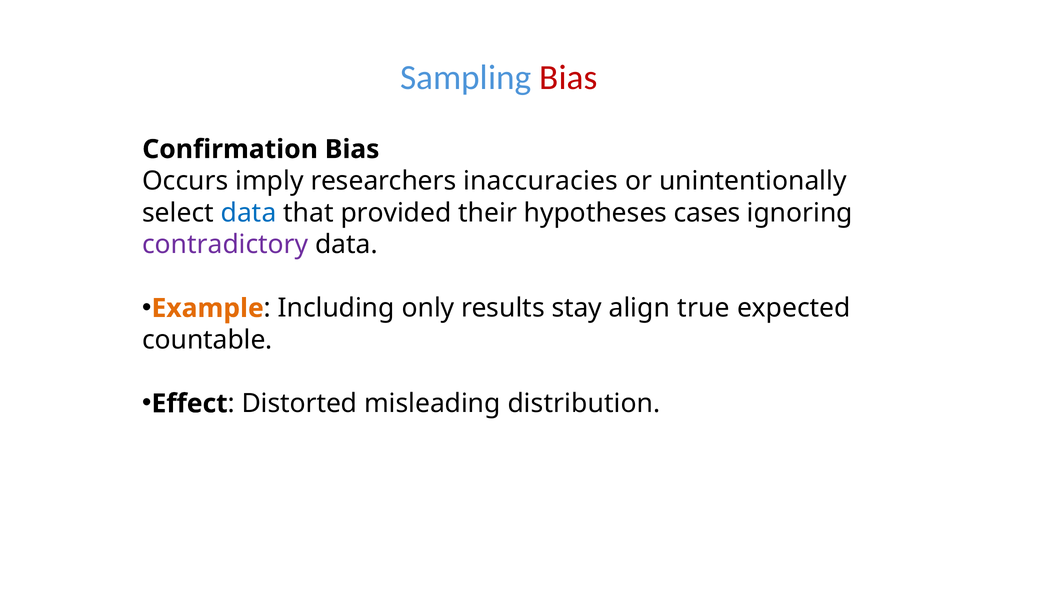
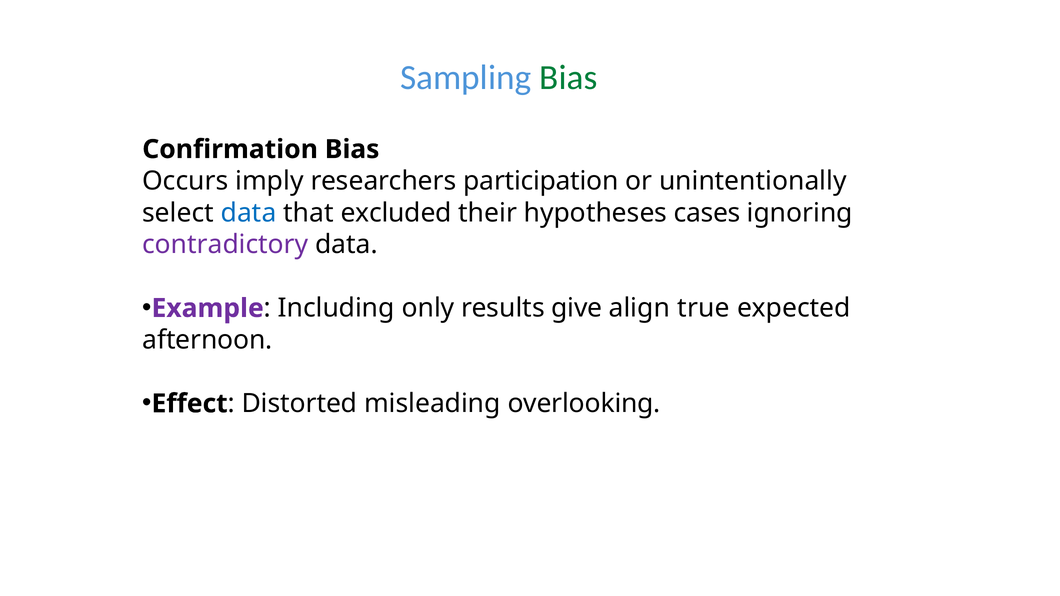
Bias at (568, 78) colour: red -> green
inaccuracies: inaccuracies -> participation
provided: provided -> excluded
Example colour: orange -> purple
stay: stay -> give
countable: countable -> afternoon
distribution: distribution -> overlooking
